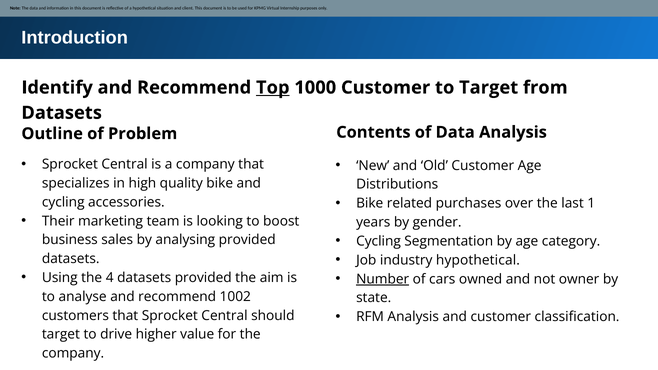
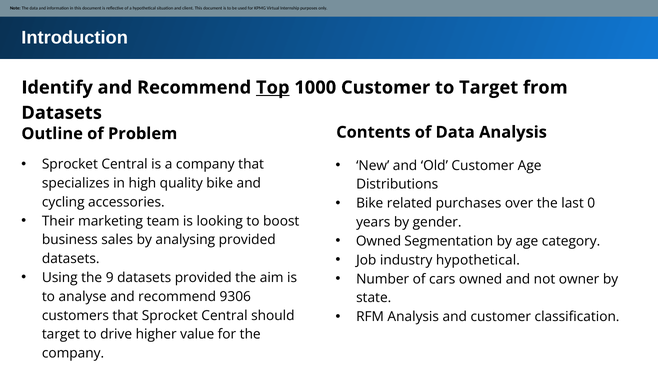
1: 1 -> 0
Cycling at (378, 241): Cycling -> Owned
4: 4 -> 9
Number underline: present -> none
1002: 1002 -> 9306
